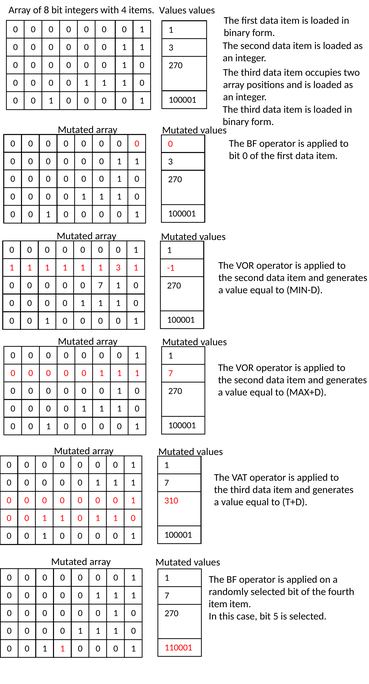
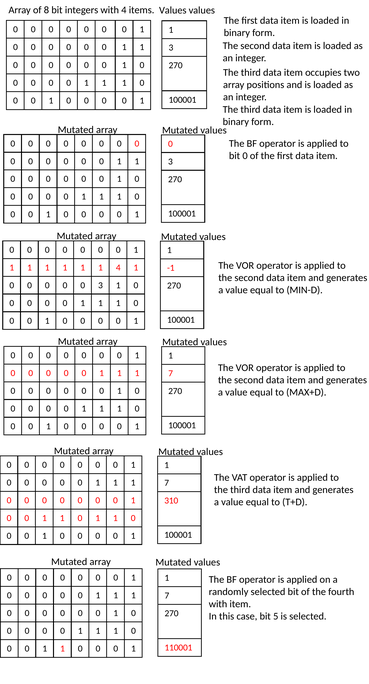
1 1 1 3: 3 -> 4
0 0 7: 7 -> 3
item at (218, 605): item -> with
